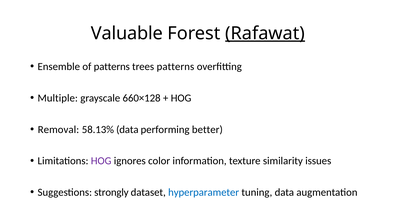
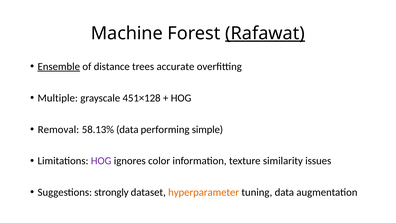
Valuable: Valuable -> Machine
Ensemble underline: none -> present
of patterns: patterns -> distance
trees patterns: patterns -> accurate
660×128: 660×128 -> 451×128
better: better -> simple
hyperparameter colour: blue -> orange
